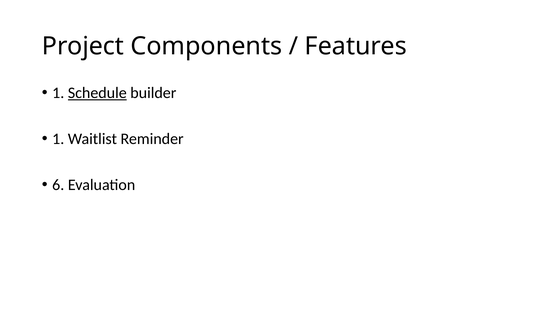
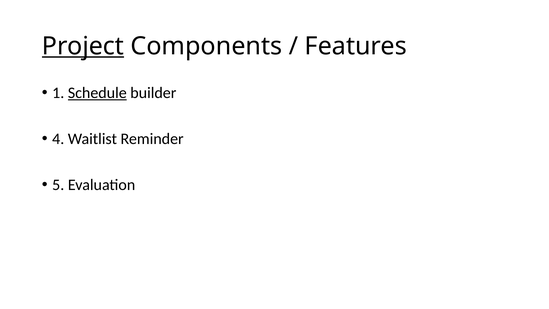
Project underline: none -> present
1 at (58, 139): 1 -> 4
6: 6 -> 5
